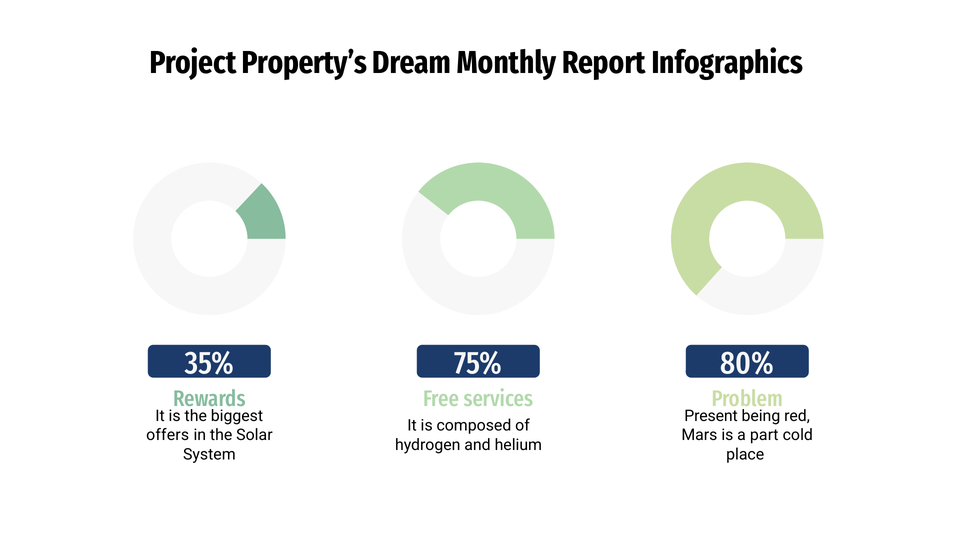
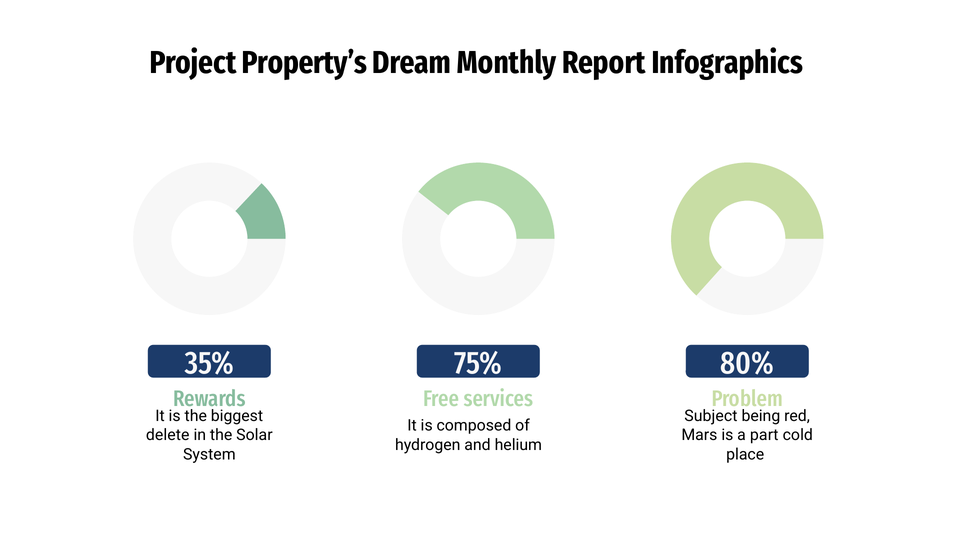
Present: Present -> Subject
offers: offers -> delete
